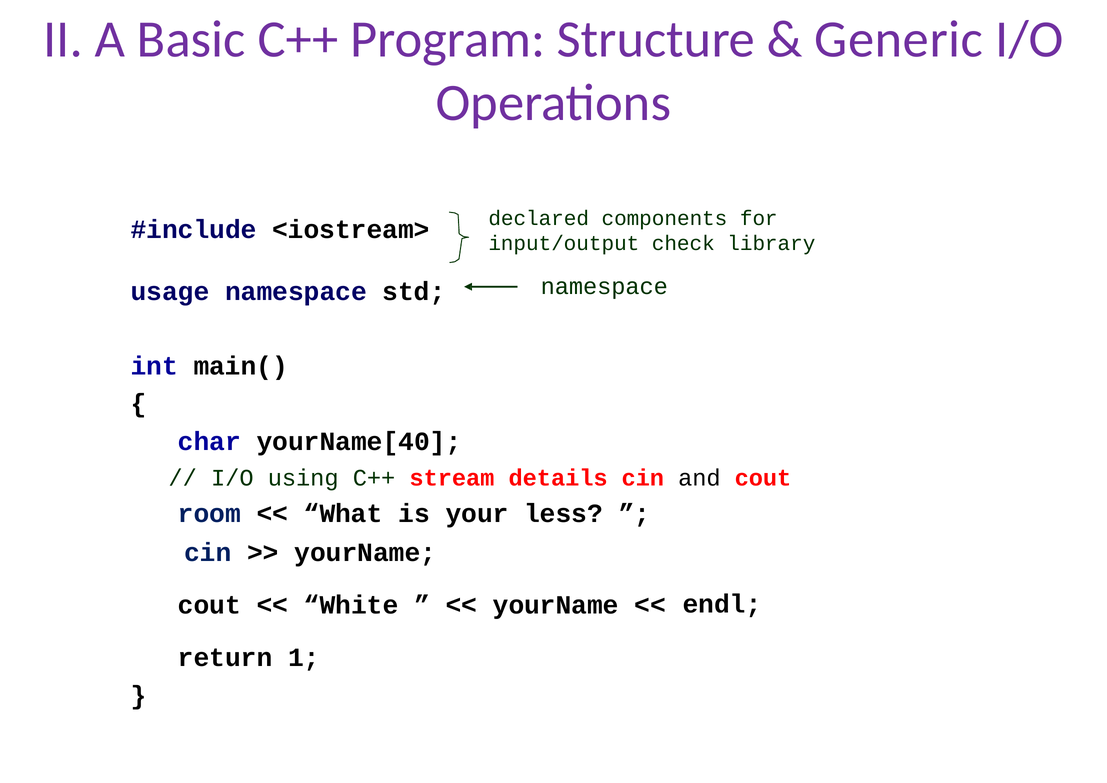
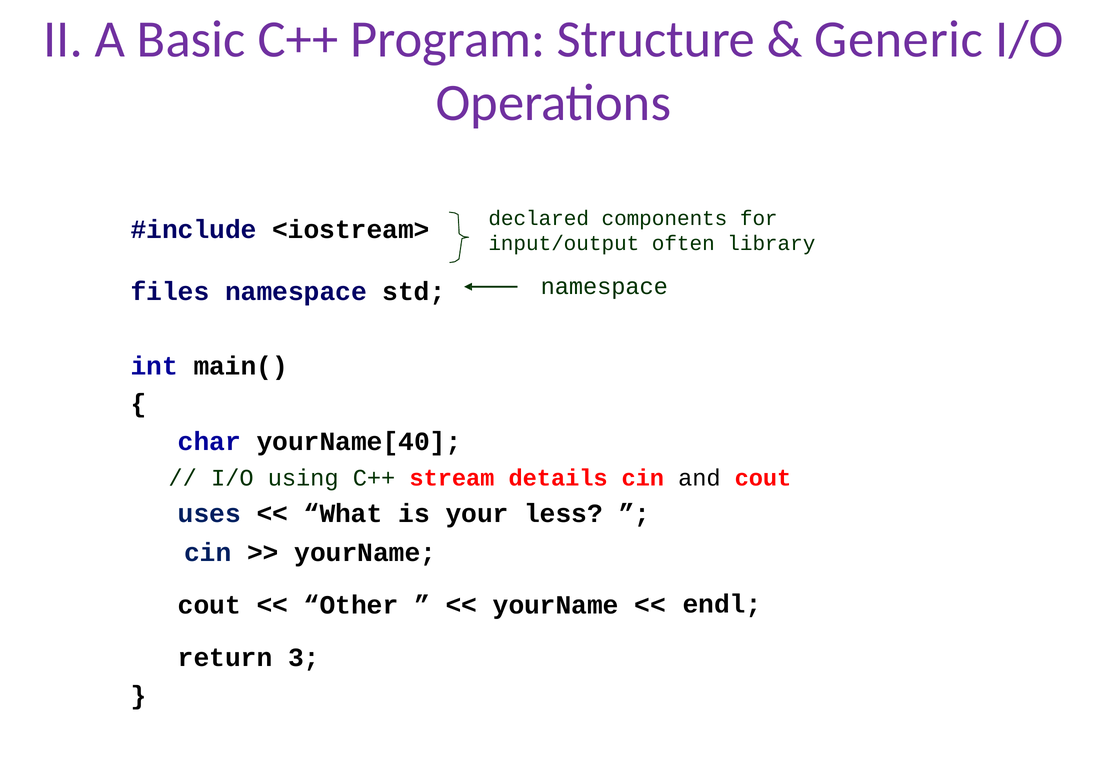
check: check -> often
usage: usage -> files
room: room -> uses
White: White -> Other
1: 1 -> 3
